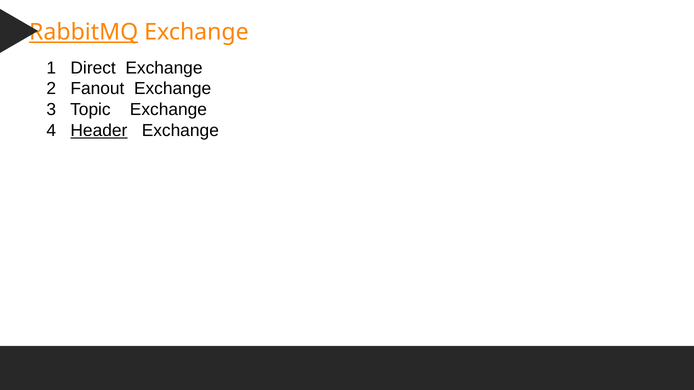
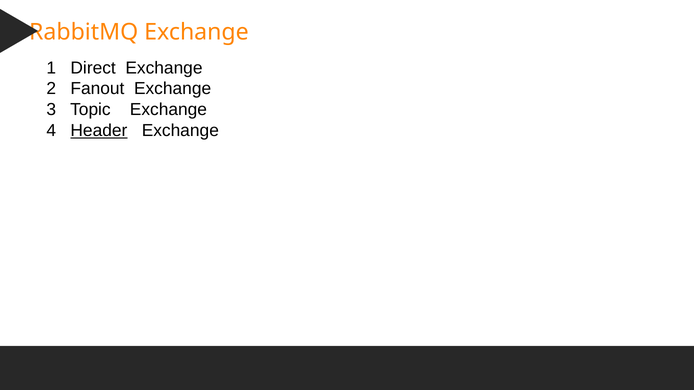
RabbitMQ underline: present -> none
